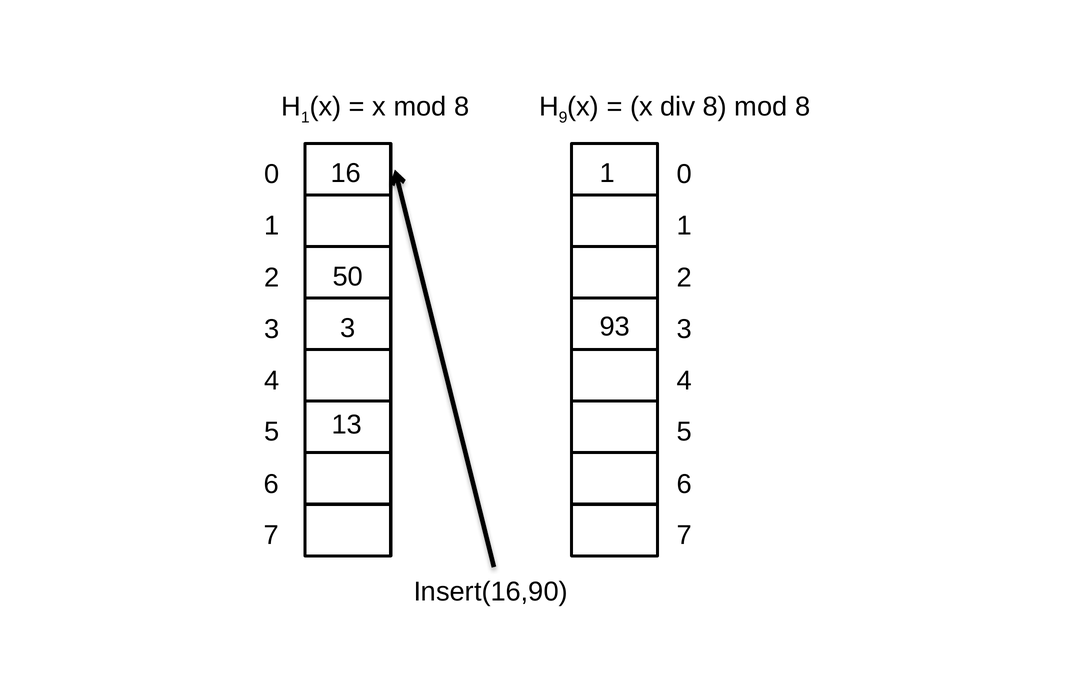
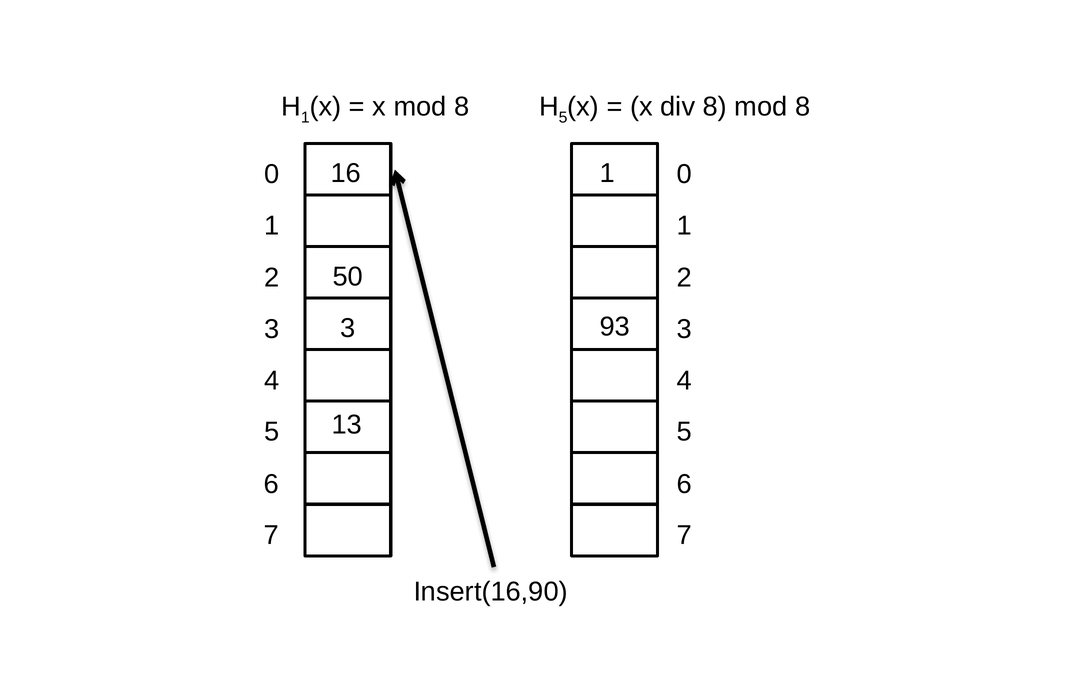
9 at (563, 117): 9 -> 5
